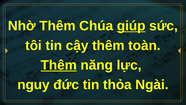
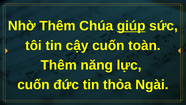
cậy thêm: thêm -> cuốn
Thêm at (59, 65) underline: present -> none
nguy at (33, 84): nguy -> cuốn
